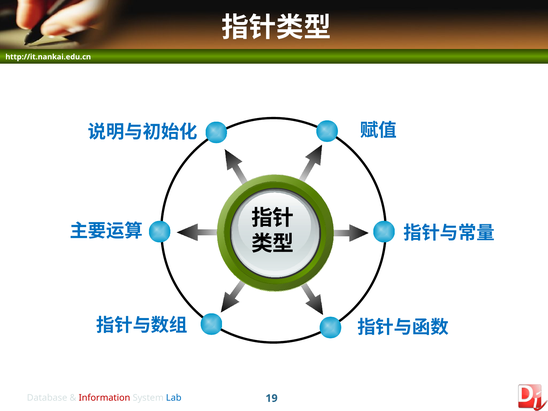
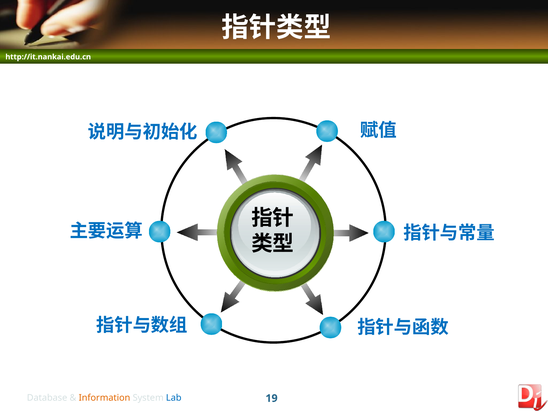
Information colour: red -> orange
